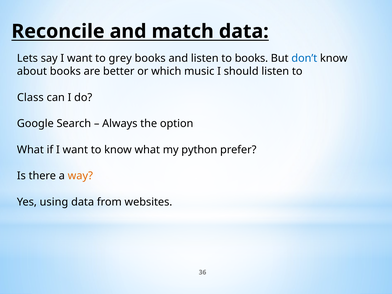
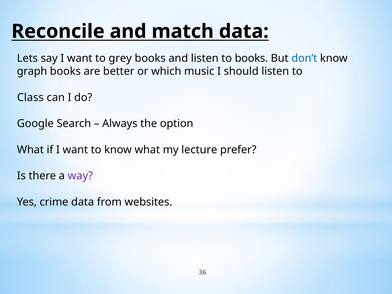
about: about -> graph
python: python -> lecture
way colour: orange -> purple
using: using -> crime
